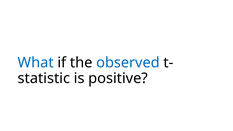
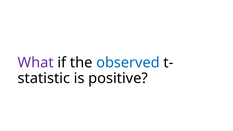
What colour: blue -> purple
